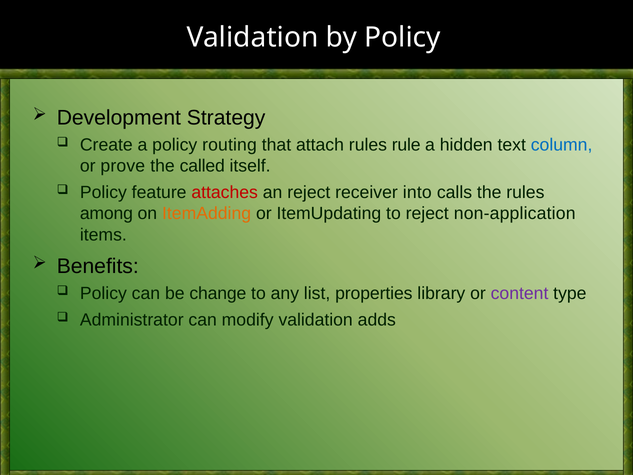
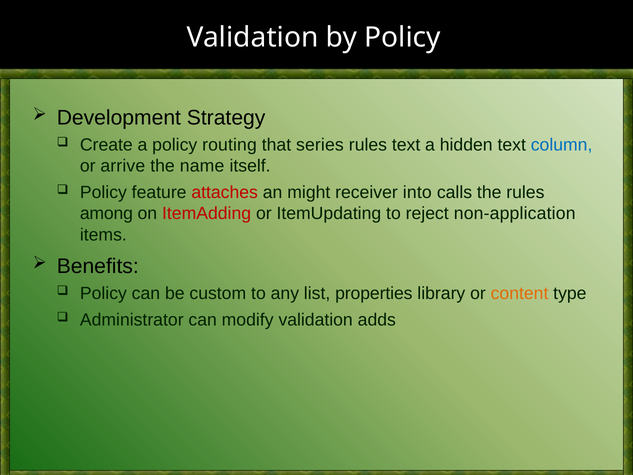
attach: attach -> series
rules rule: rule -> text
prove: prove -> arrive
called: called -> name
an reject: reject -> might
ItemAdding colour: orange -> red
change: change -> custom
content colour: purple -> orange
